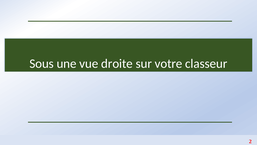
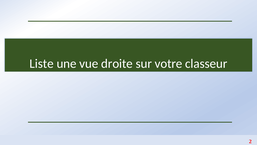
Sous: Sous -> Liste
